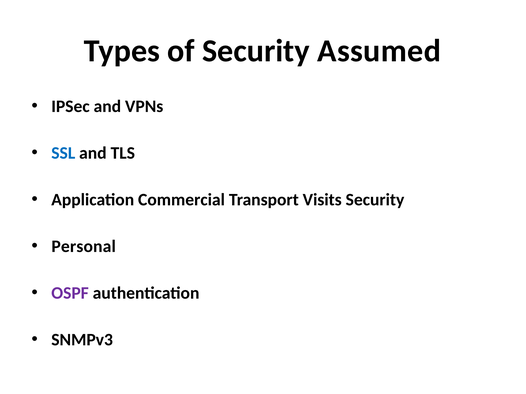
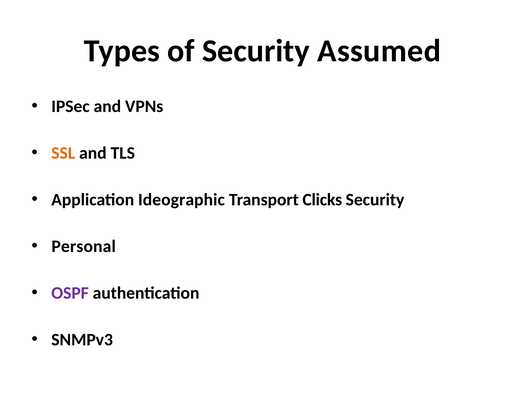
SSL colour: blue -> orange
Commercial: Commercial -> Ideographic
Visits: Visits -> Clicks
